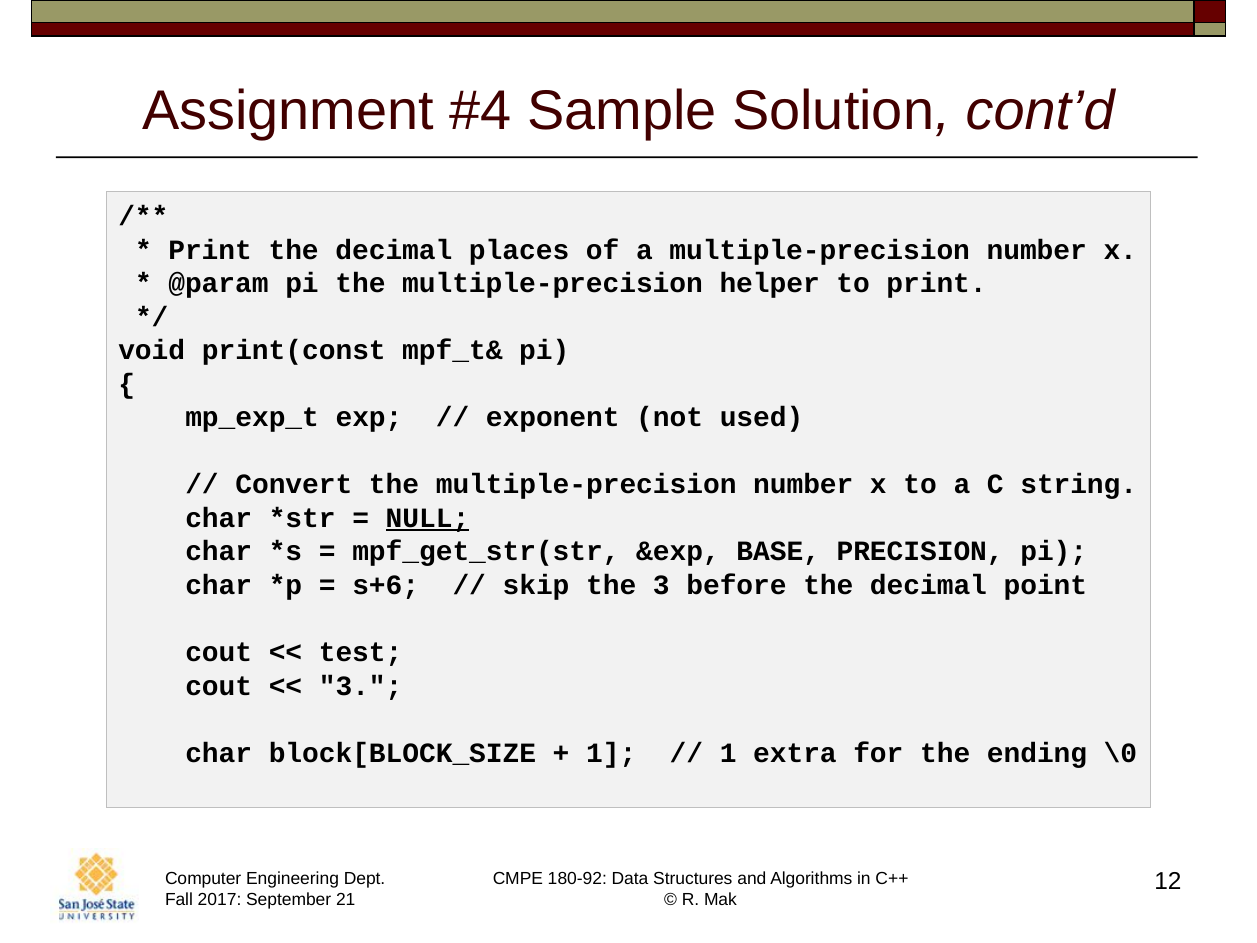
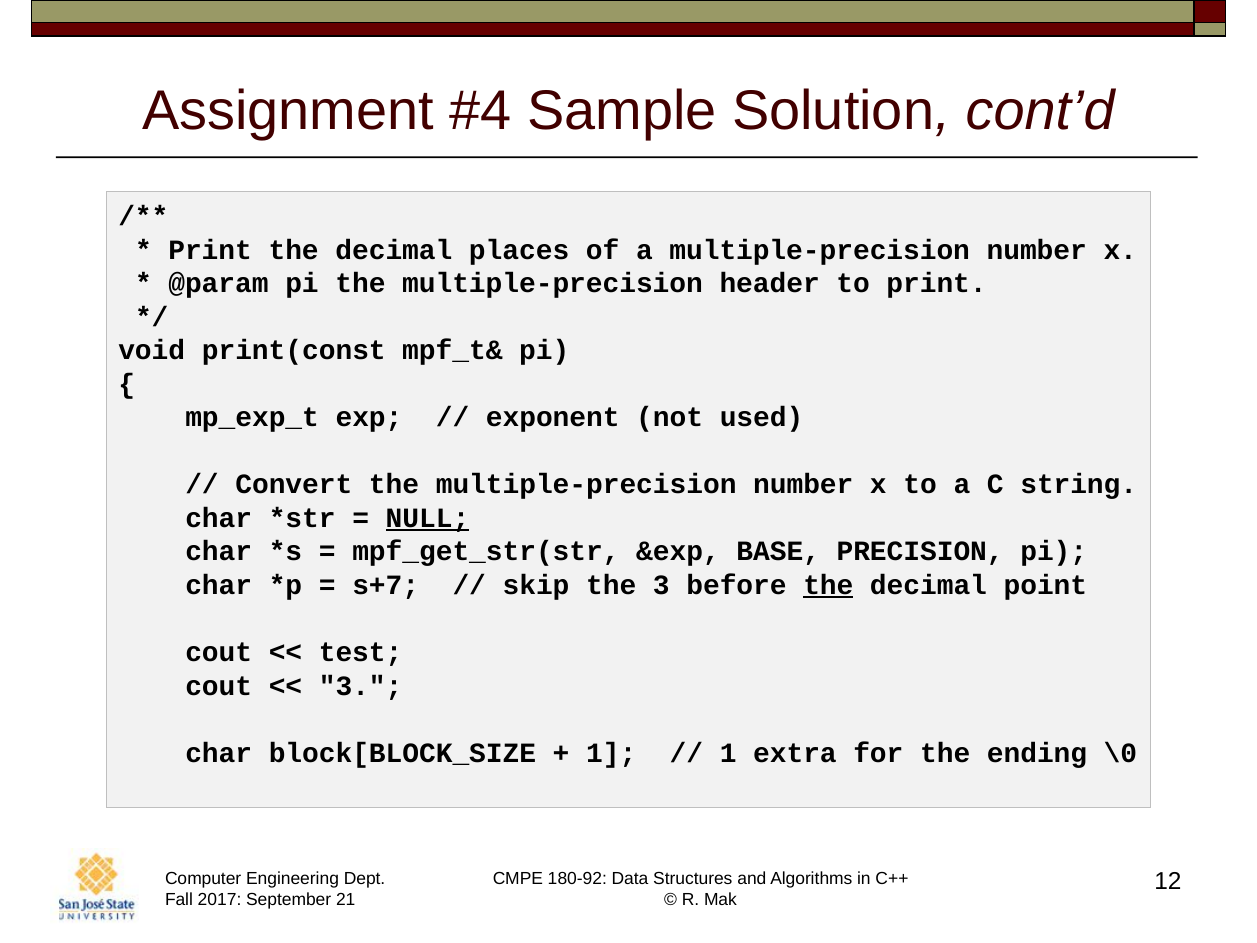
helper: helper -> header
s+6: s+6 -> s+7
the at (828, 585) underline: none -> present
